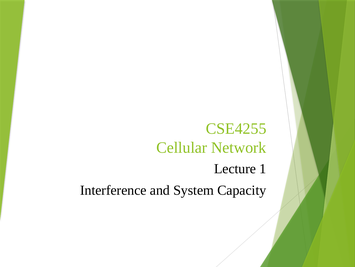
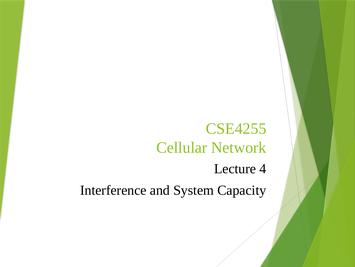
1: 1 -> 4
